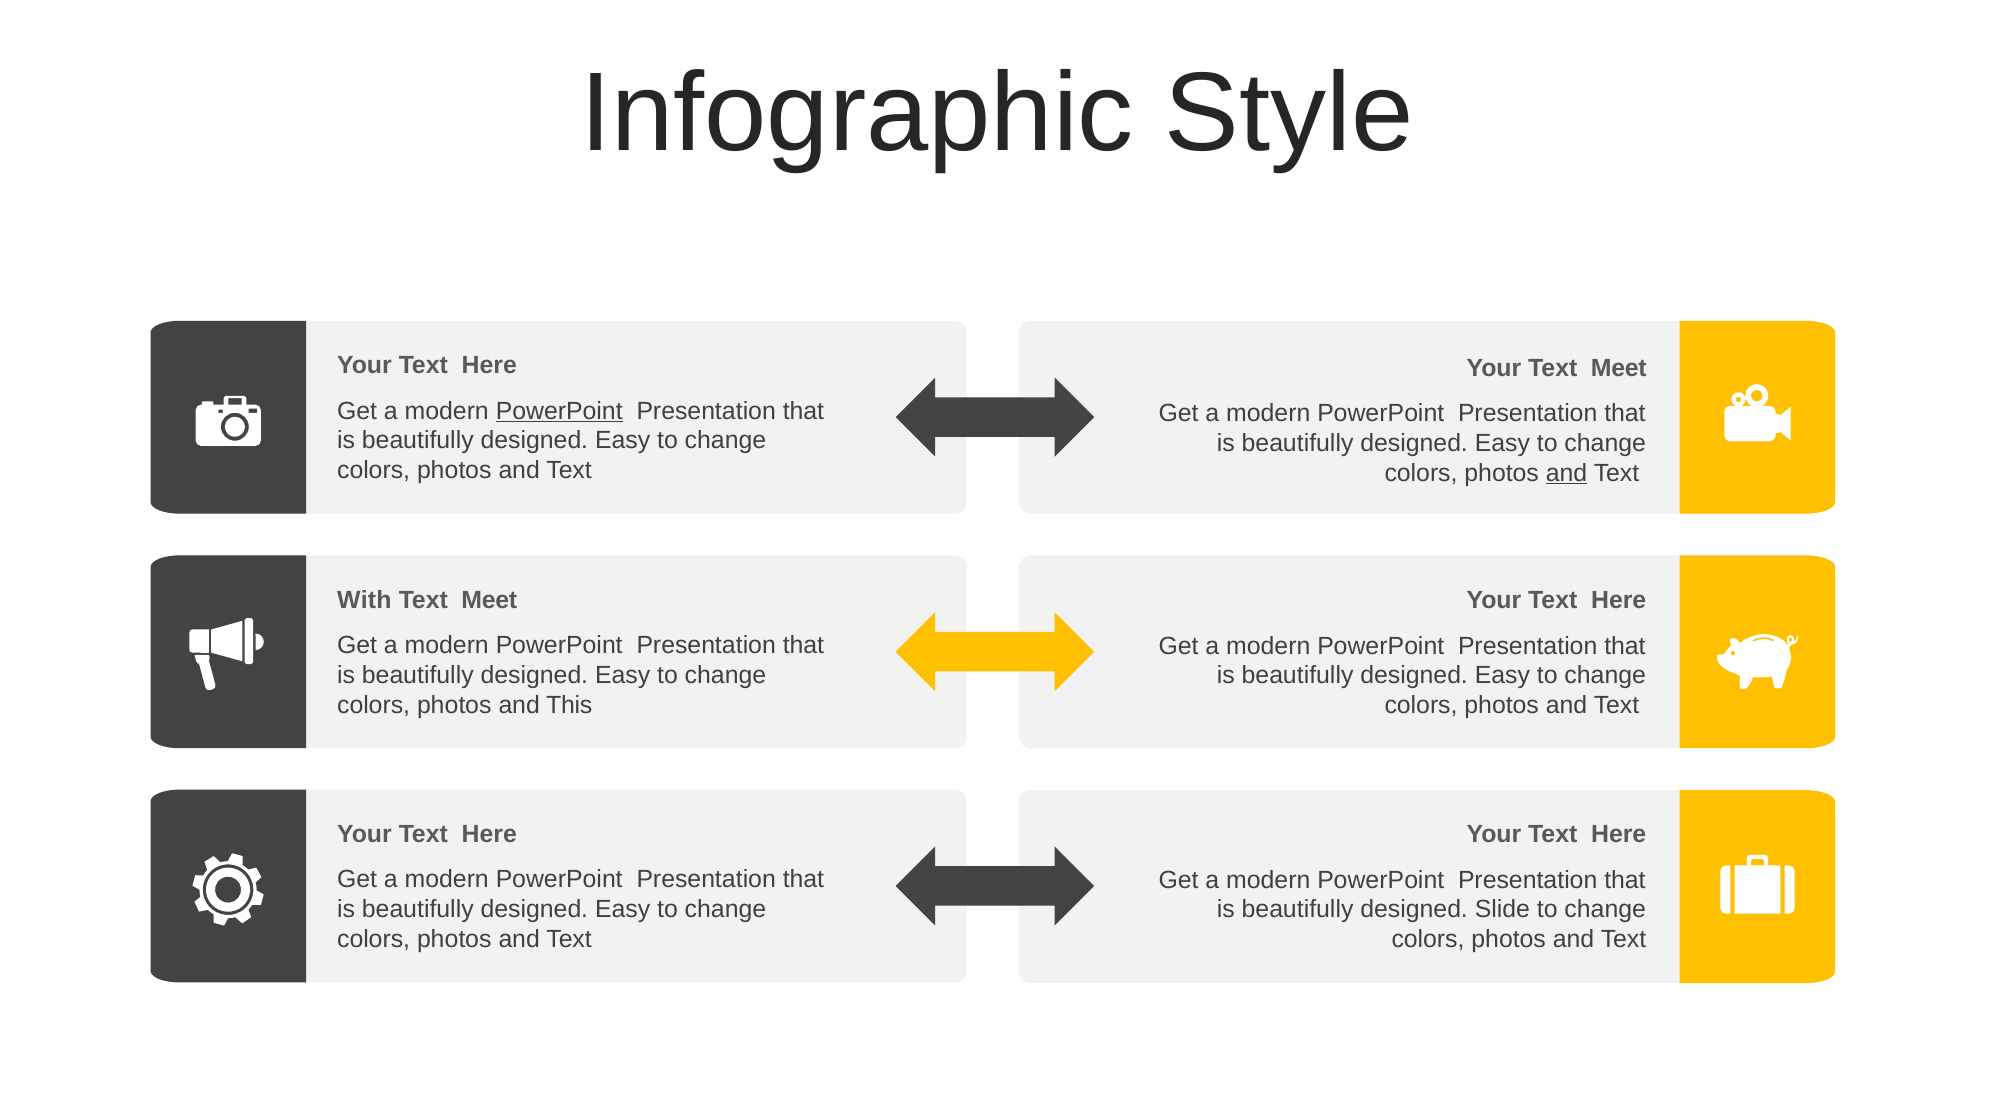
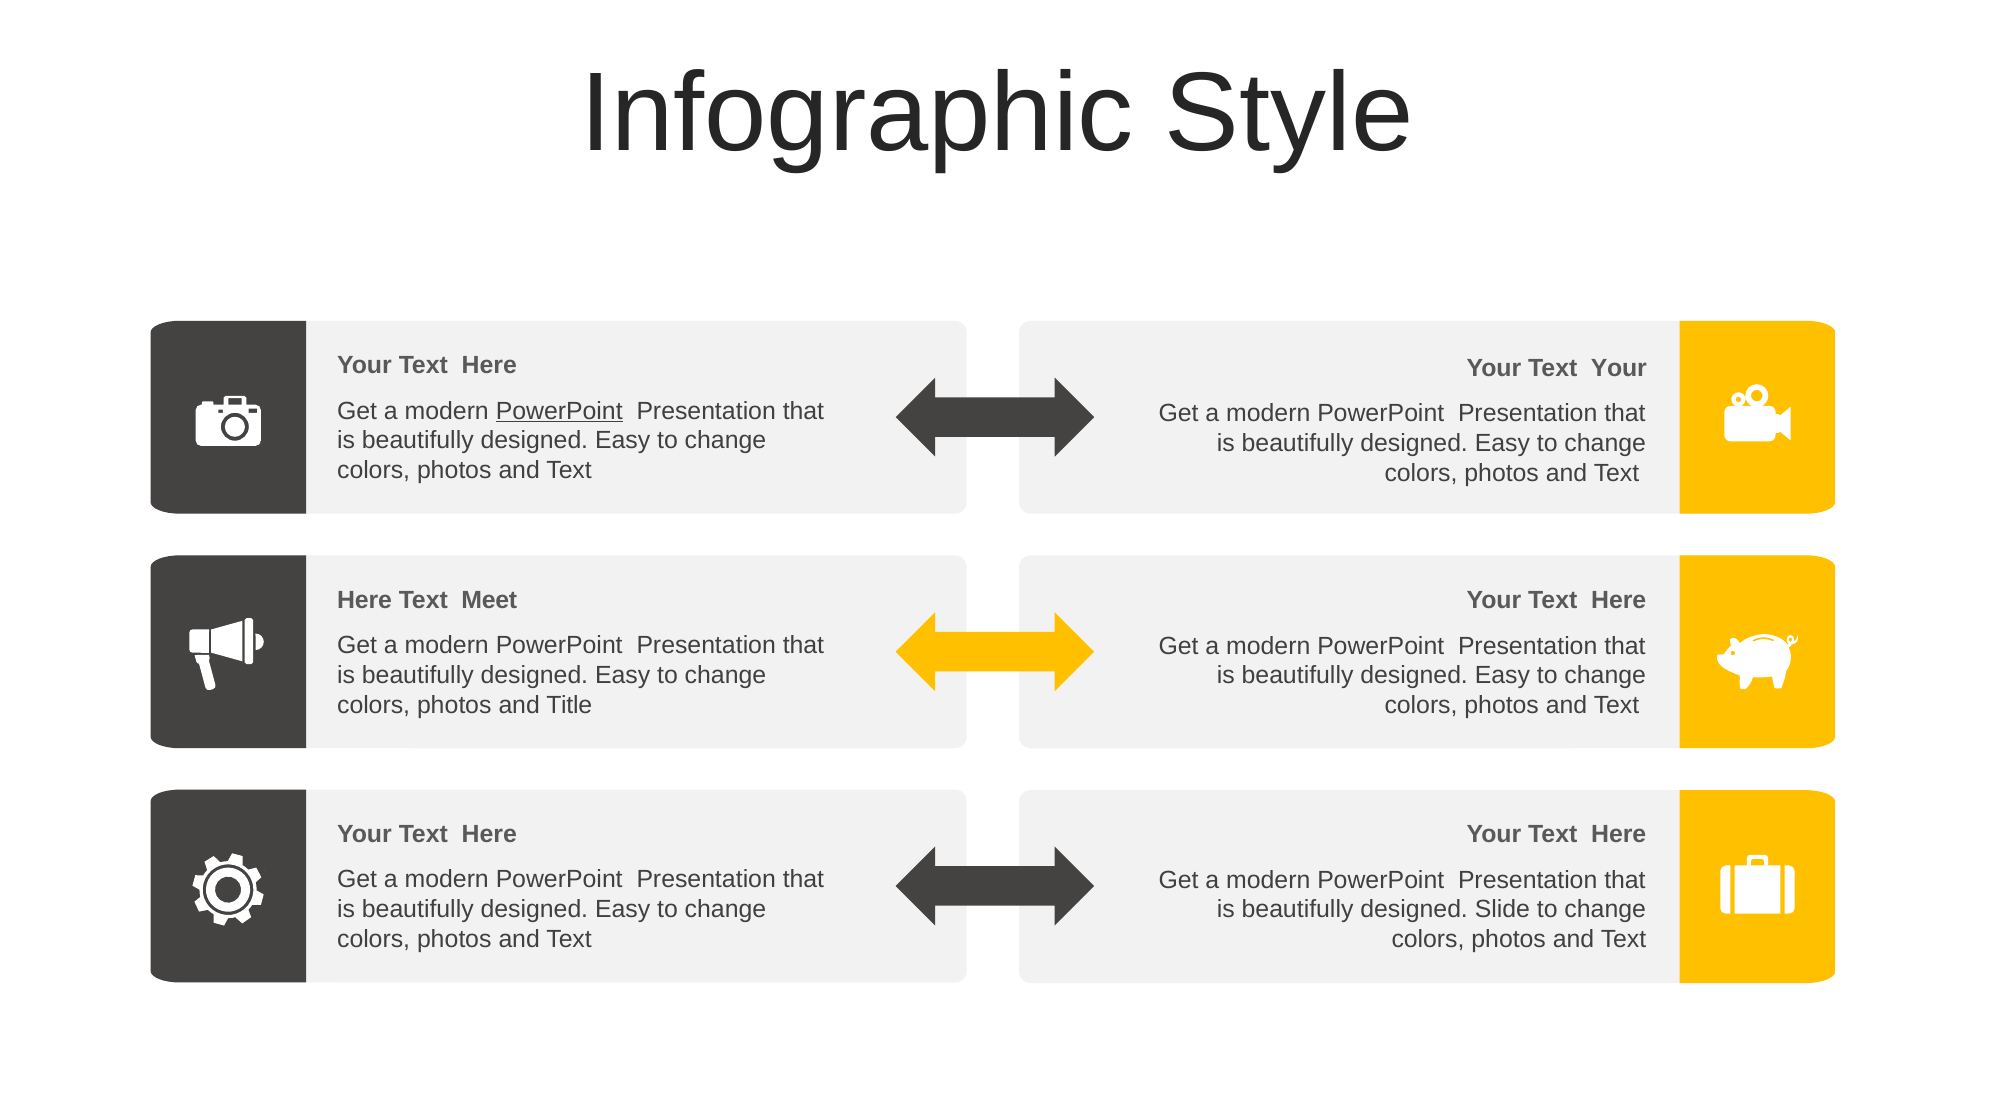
Your Text Meet: Meet -> Your
and at (1567, 473) underline: present -> none
With at (364, 600): With -> Here
This: This -> Title
